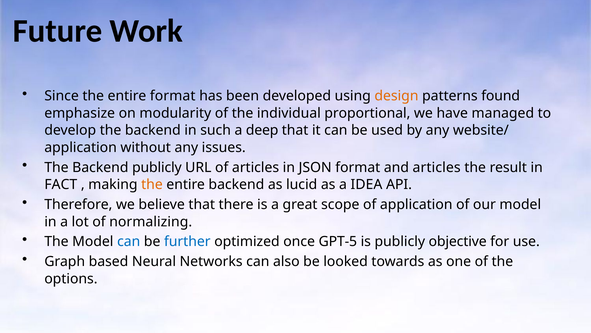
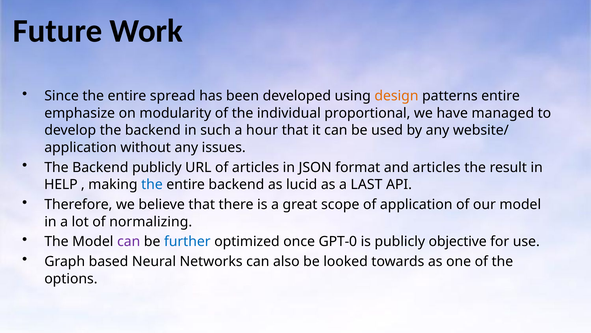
entire format: format -> spread
patterns found: found -> entire
deep: deep -> hour
FACT: FACT -> HELP
the at (152, 184) colour: orange -> blue
IDEA: IDEA -> LAST
can at (129, 241) colour: blue -> purple
GPT-5: GPT-5 -> GPT-0
